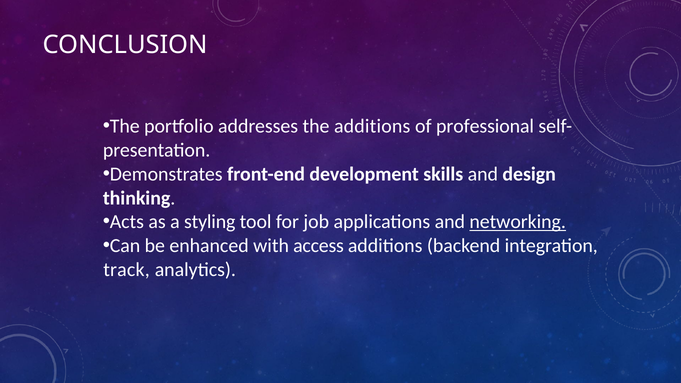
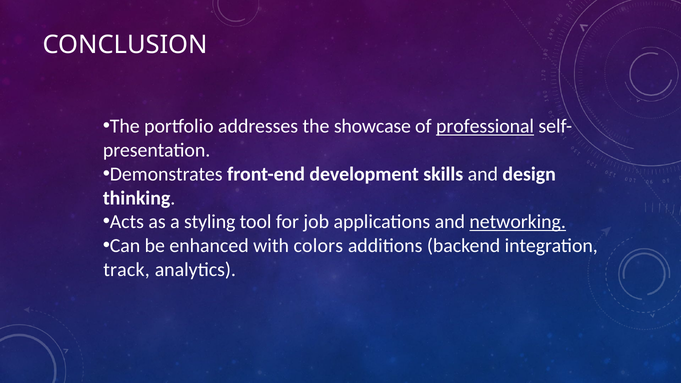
the additions: additions -> showcase
professional underline: none -> present
access: access -> colors
